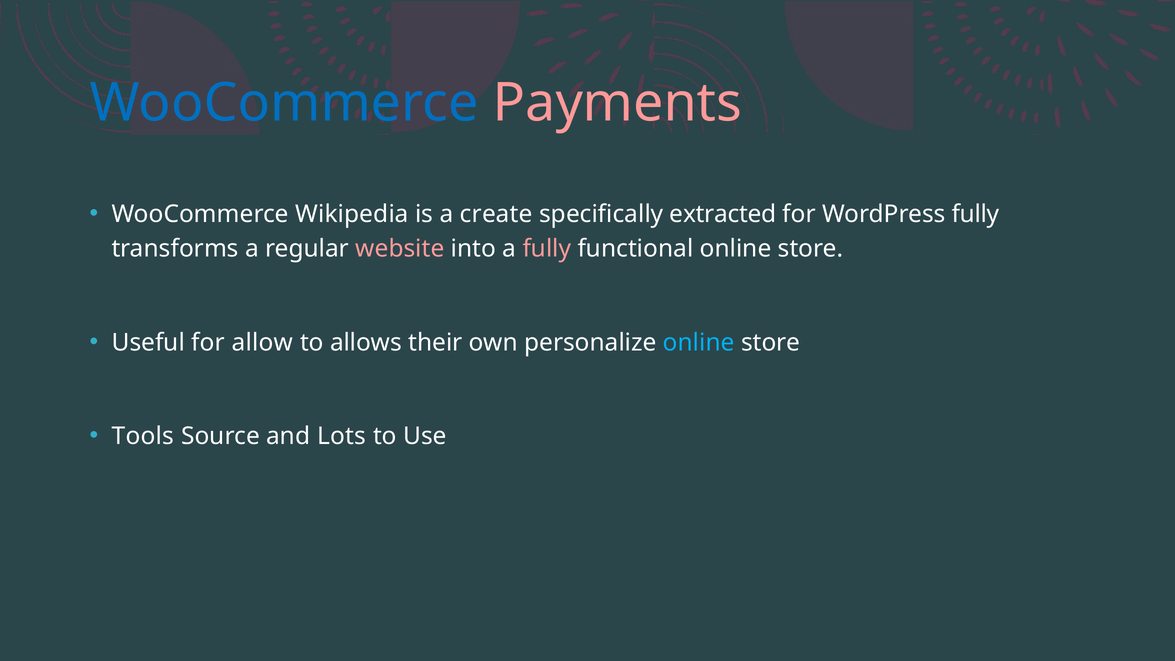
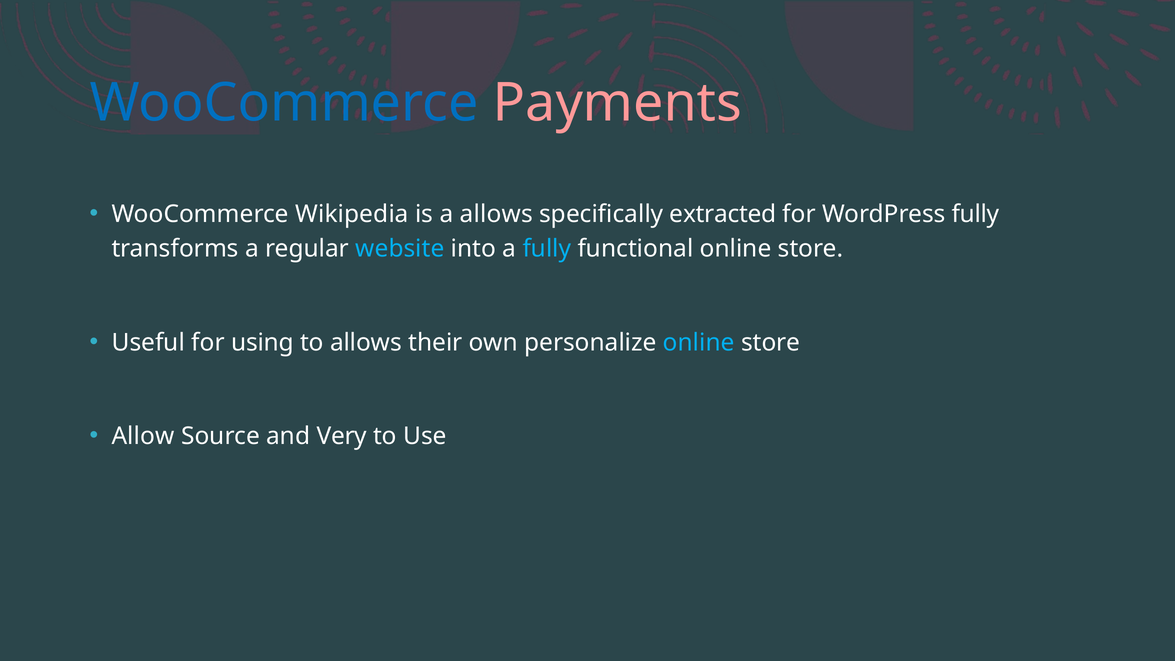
a create: create -> allows
website colour: pink -> light blue
fully at (547, 249) colour: pink -> light blue
allow: allow -> using
Tools: Tools -> Allow
Lots: Lots -> Very
